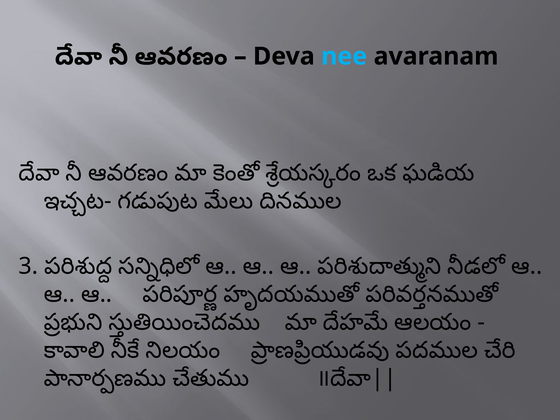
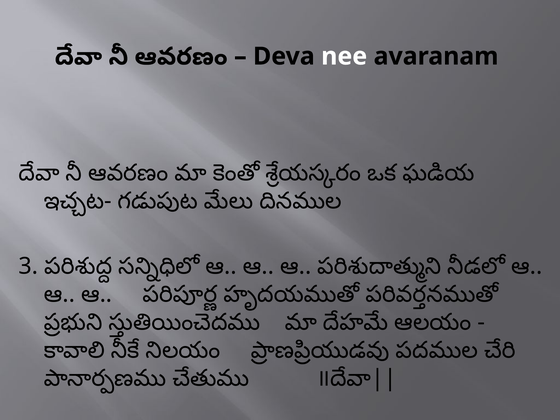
nee colour: light blue -> white
